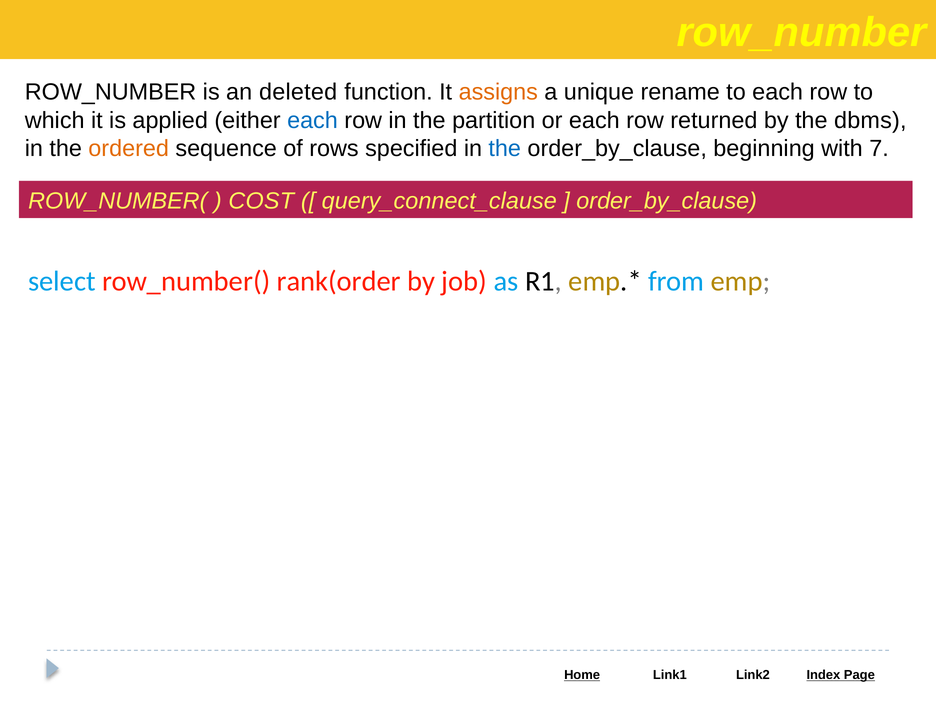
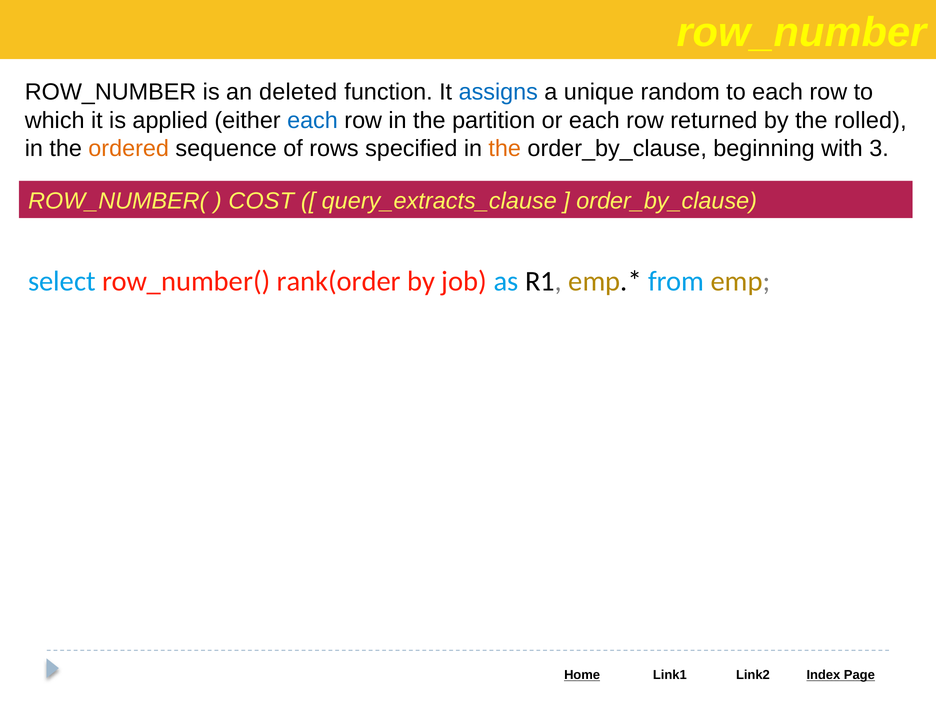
assigns colour: orange -> blue
rename: rename -> random
dbms: dbms -> rolled
the at (505, 148) colour: blue -> orange
7: 7 -> 3
query_connect_clause: query_connect_clause -> query_extracts_clause
